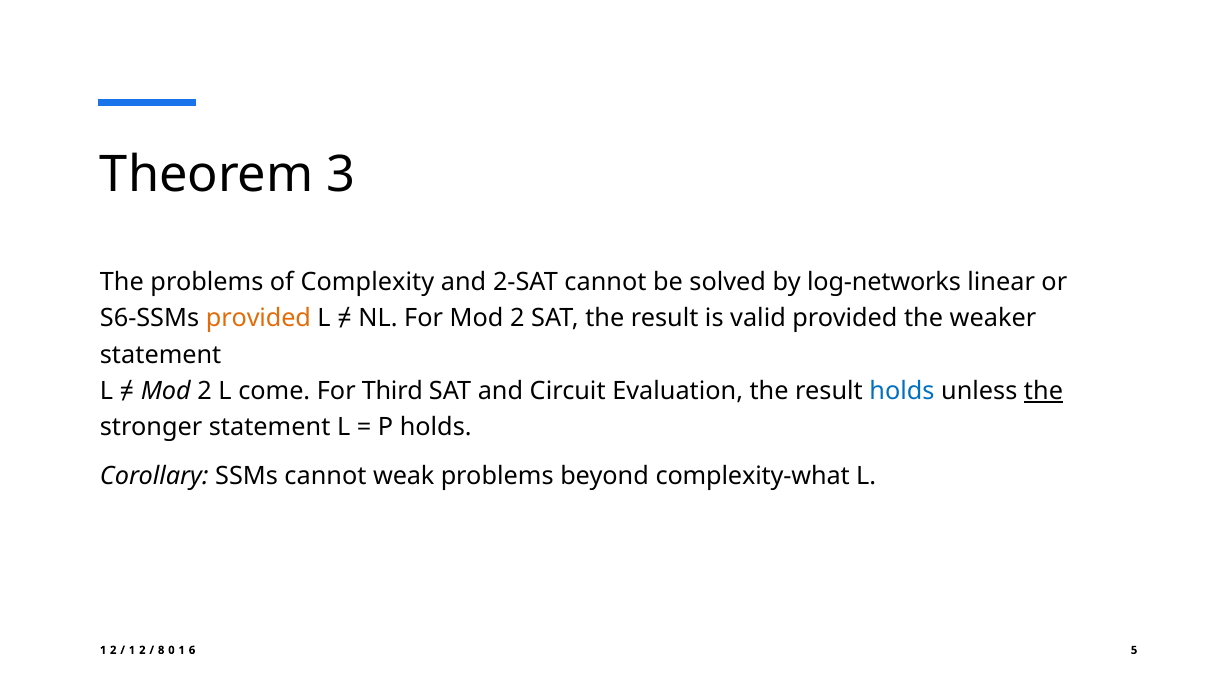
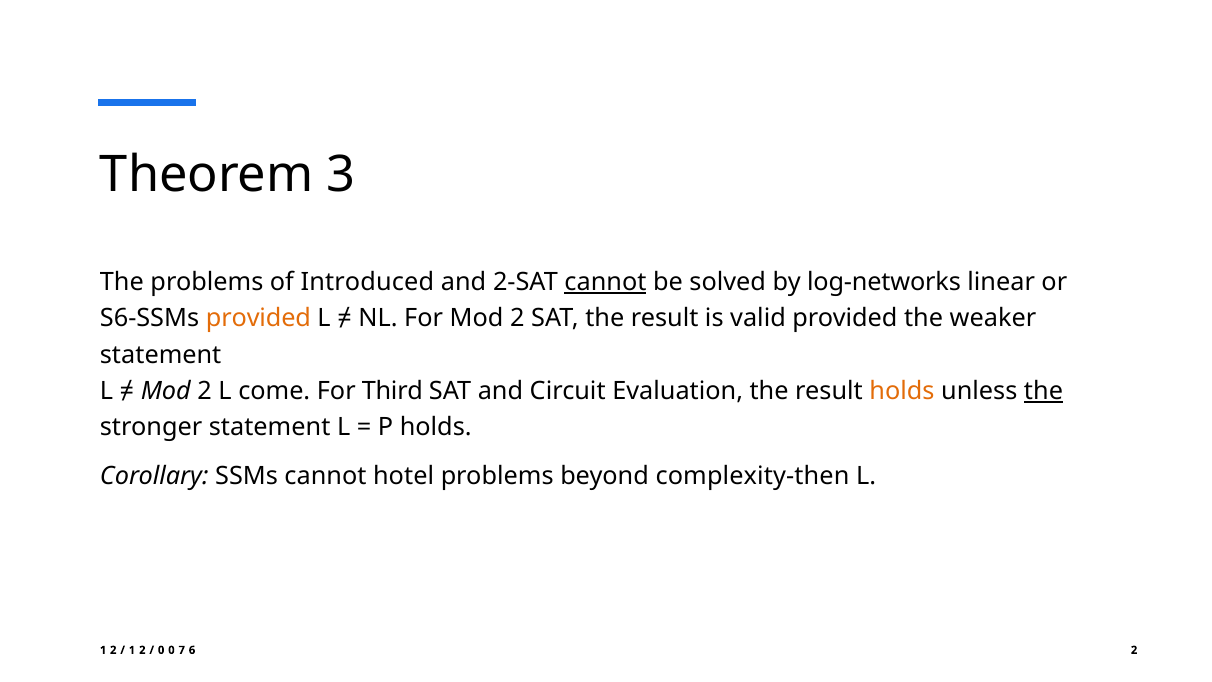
Complexity: Complexity -> Introduced
cannot at (605, 282) underline: none -> present
holds at (902, 391) colour: blue -> orange
weak: weak -> hotel
complexity-what: complexity-what -> complexity-then
8 at (161, 650): 8 -> 0
1 at (182, 650): 1 -> 7
5 at (1134, 650): 5 -> 2
